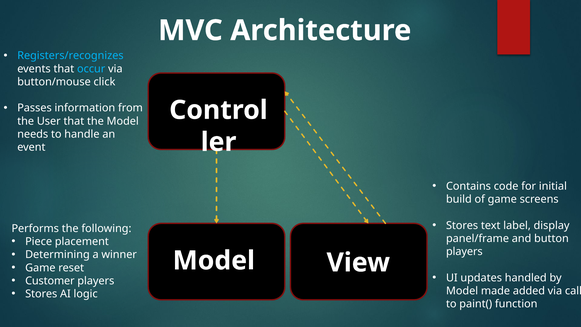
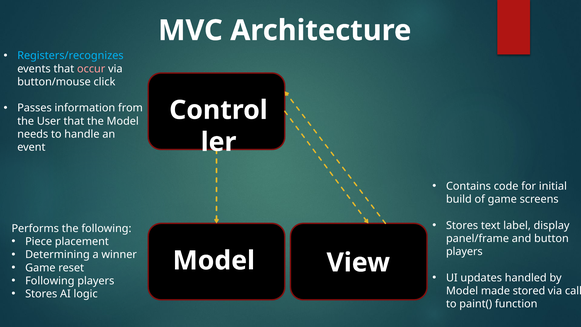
occur colour: light blue -> pink
Customer at (50, 281): Customer -> Following
added: added -> stored
